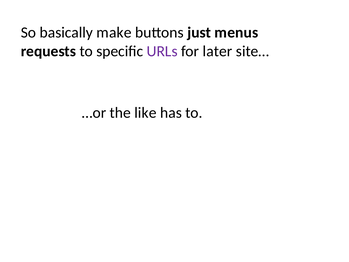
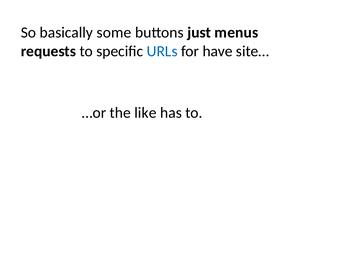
make: make -> some
URLs colour: purple -> blue
later: later -> have
